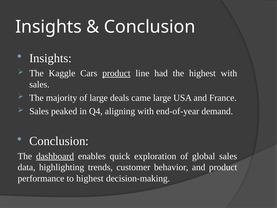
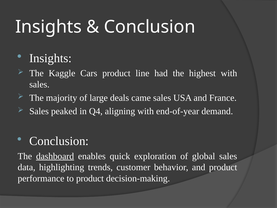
product at (116, 73) underline: present -> none
came large: large -> sales
to highest: highest -> product
